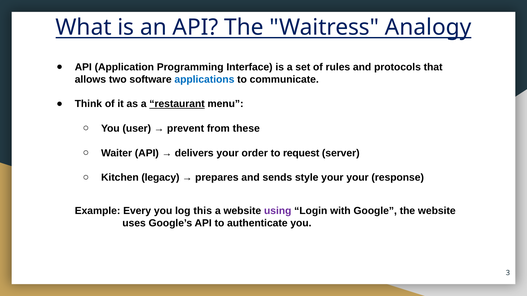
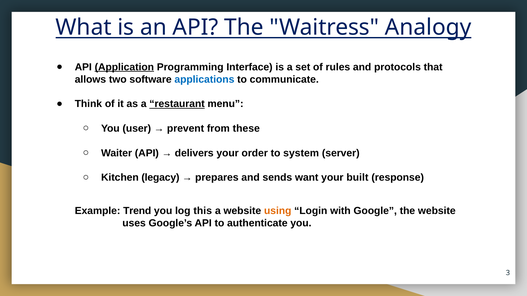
Application underline: none -> present
request: request -> system
style: style -> want
your your: your -> built
Every: Every -> Trend
using colour: purple -> orange
